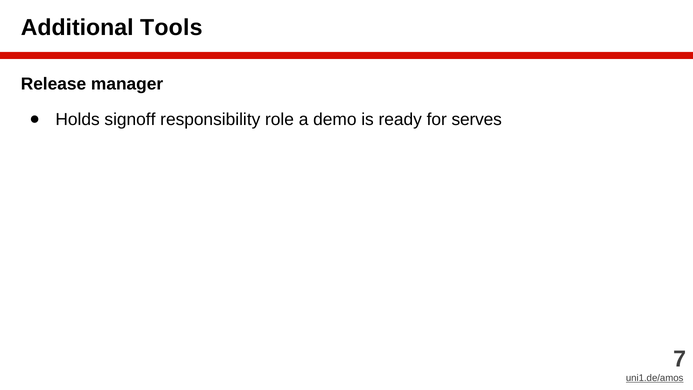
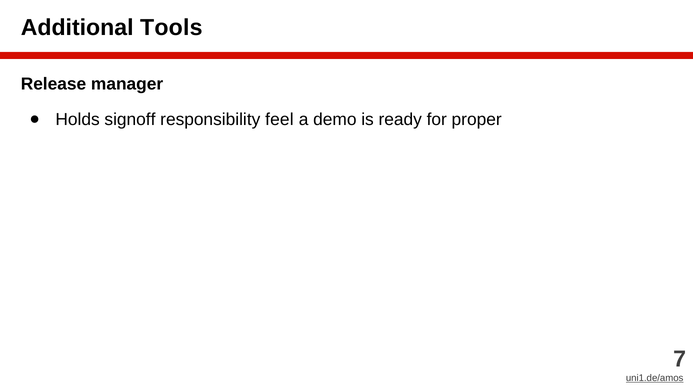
role: role -> feel
serves: serves -> proper
